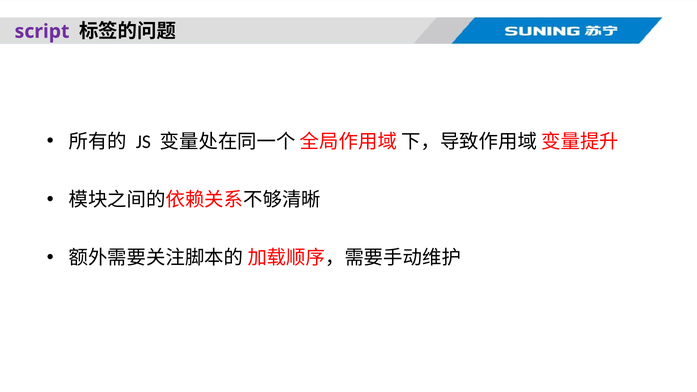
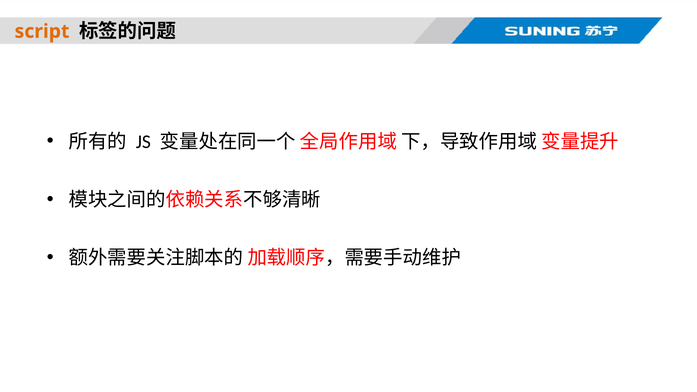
script colour: purple -> orange
